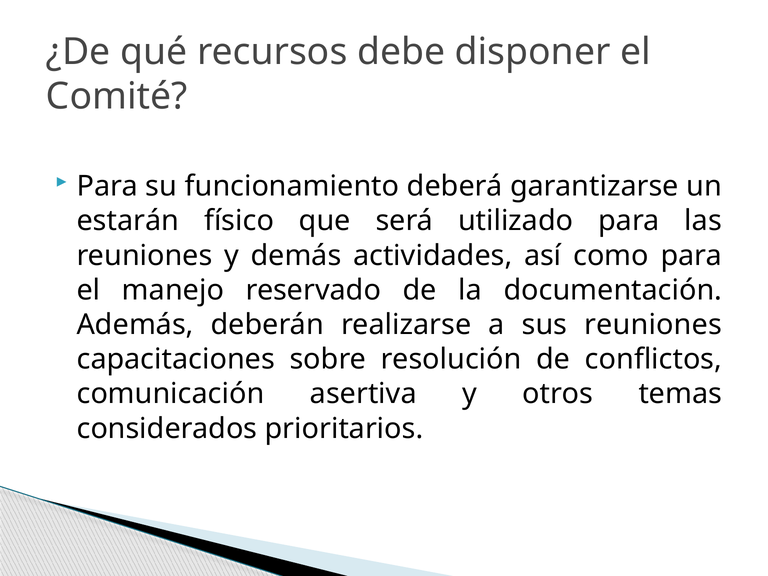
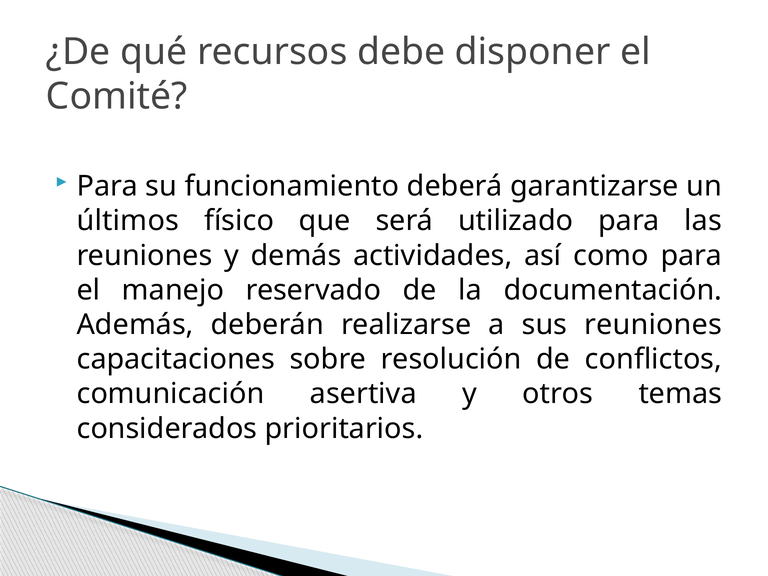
estarán: estarán -> últimos
